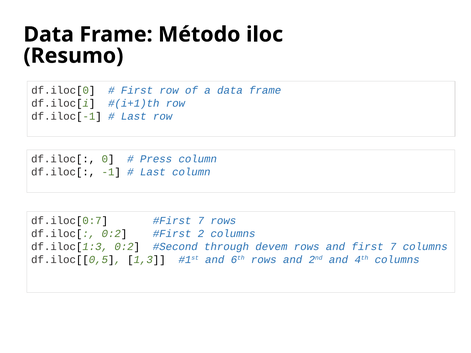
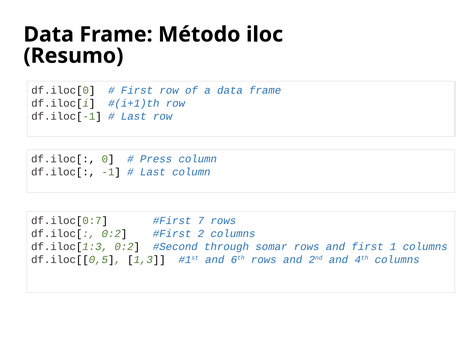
devem: devem -> somar
first 7: 7 -> 1
